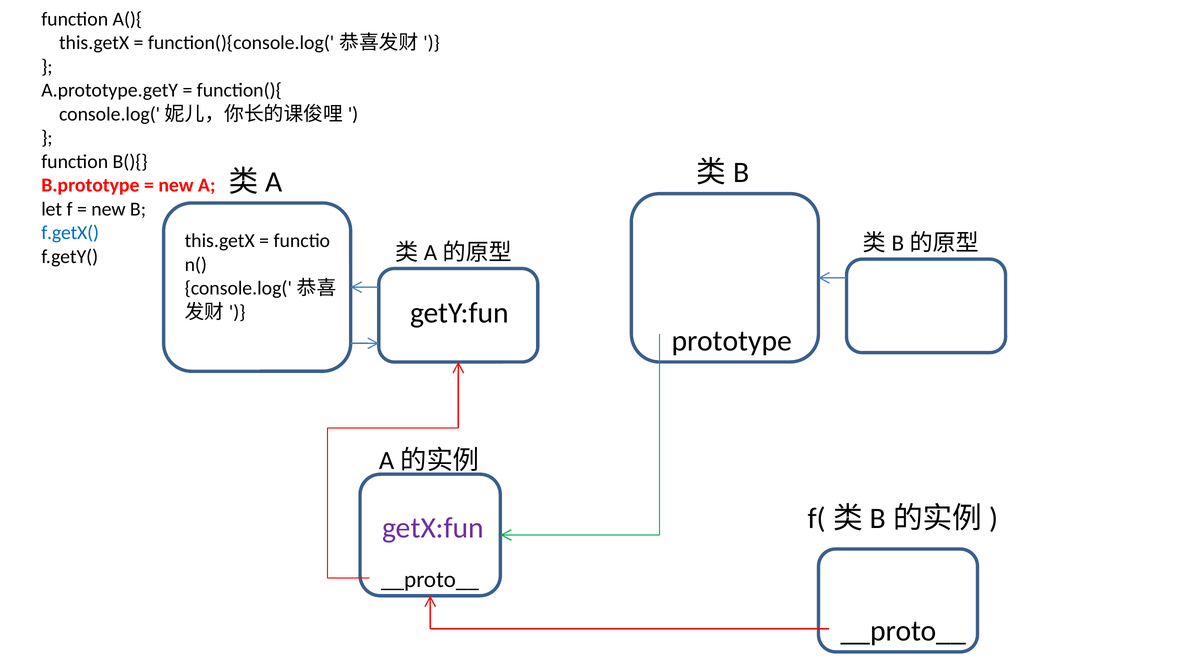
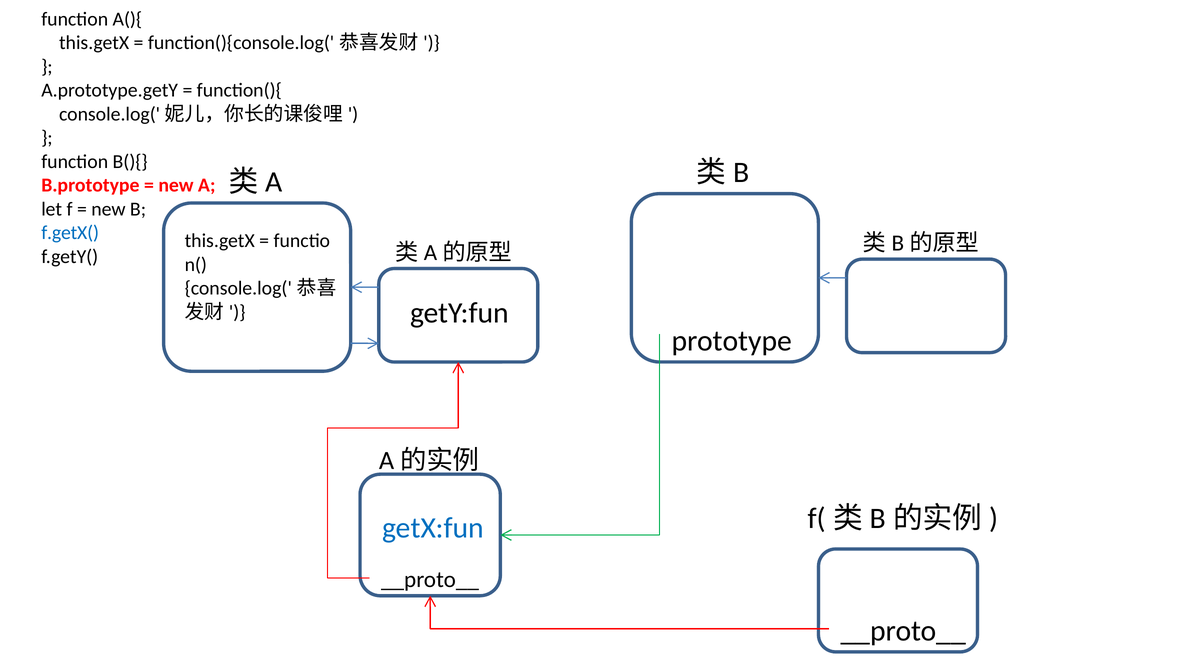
getX:fun colour: purple -> blue
